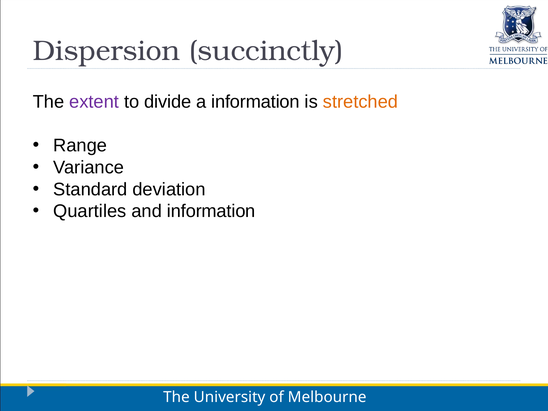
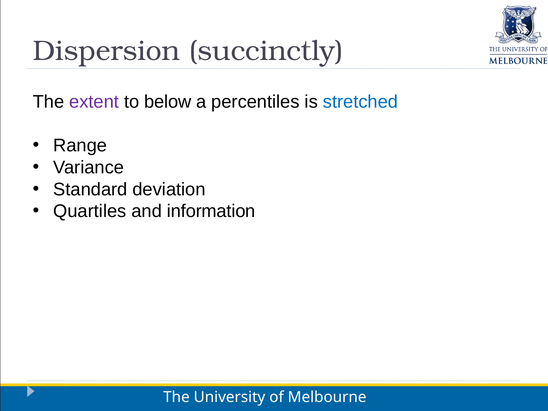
divide: divide -> below
a information: information -> percentiles
stretched colour: orange -> blue
